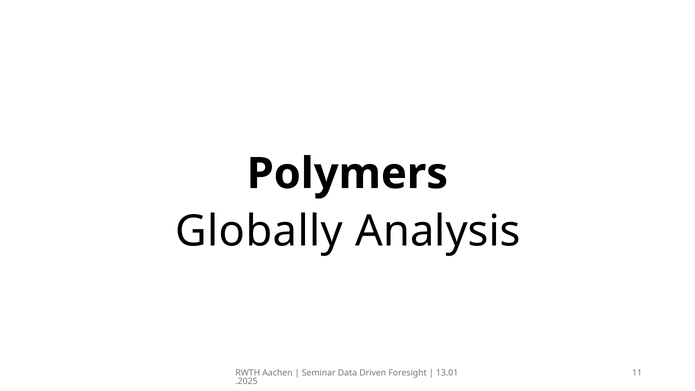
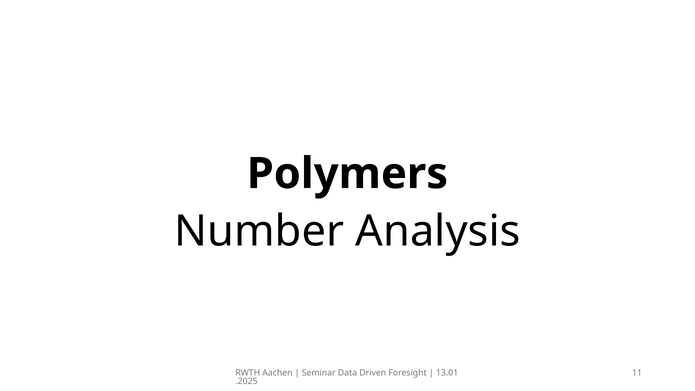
Globally: Globally -> Number
